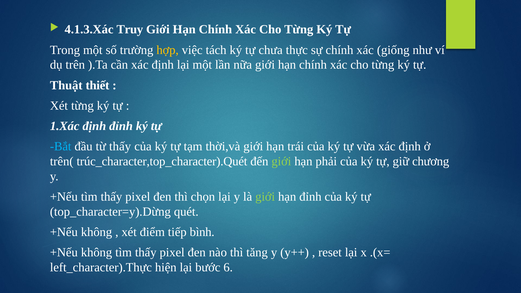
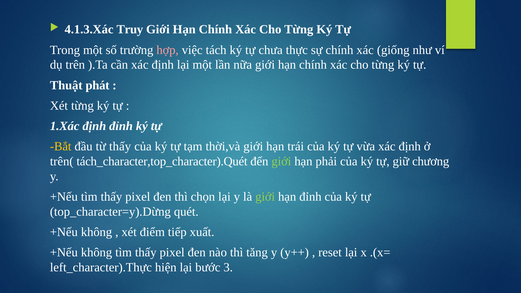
hợp colour: yellow -> pink
thiết: thiết -> phát
Bắt colour: light blue -> yellow
trúc_character,top_character).Quét: trúc_character,top_character).Quét -> tách_character,top_character).Quét
bình: bình -> xuất
6: 6 -> 3
